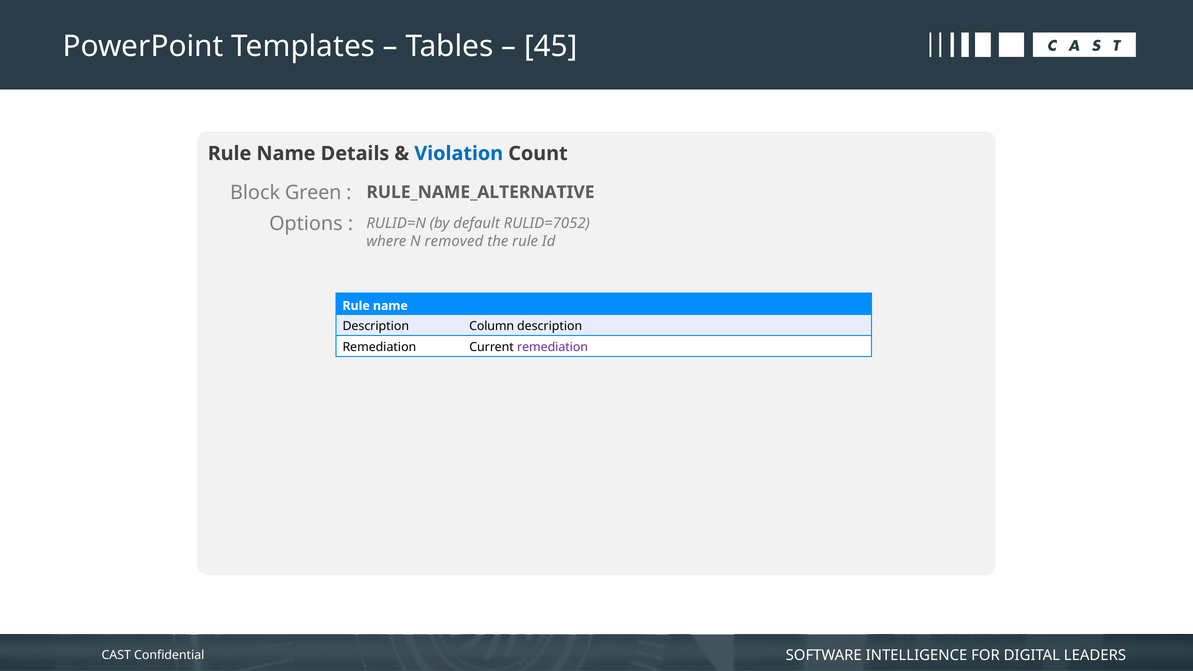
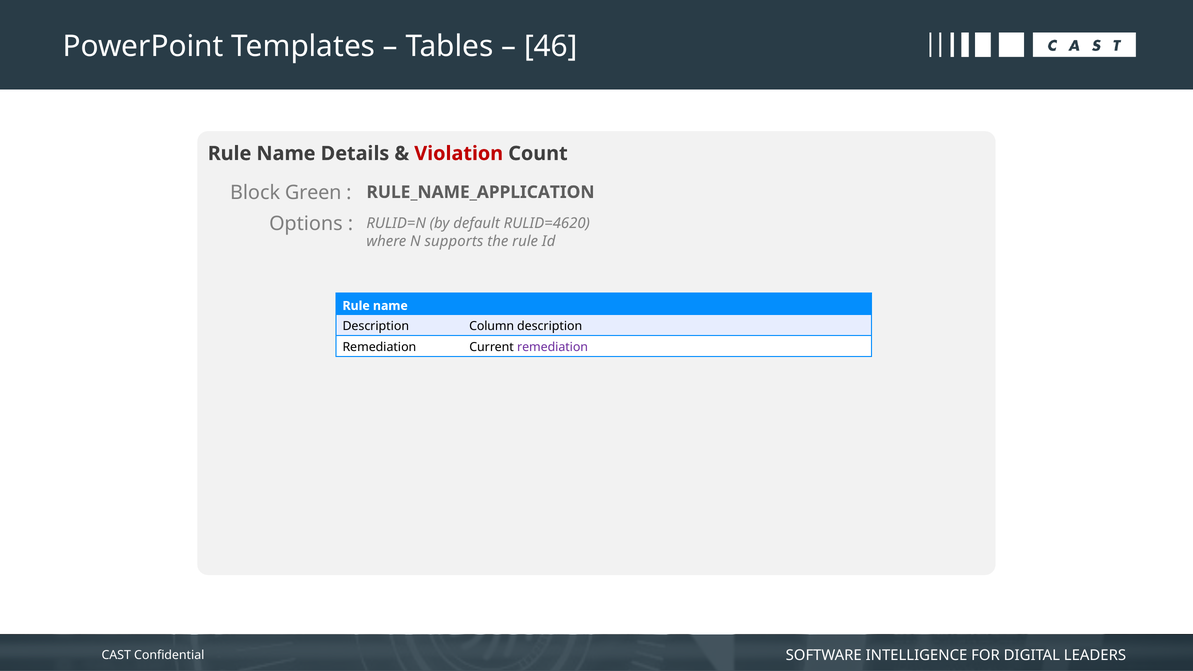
45: 45 -> 46
Violation colour: blue -> red
RULE_NAME_ALTERNATIVE: RULE_NAME_ALTERNATIVE -> RULE_NAME_APPLICATION
RULID=7052: RULID=7052 -> RULID=4620
removed: removed -> supports
